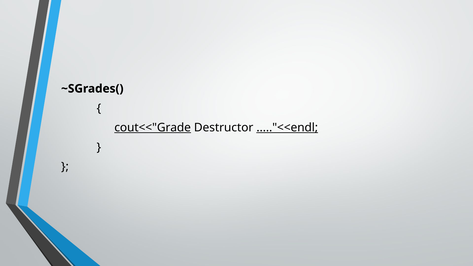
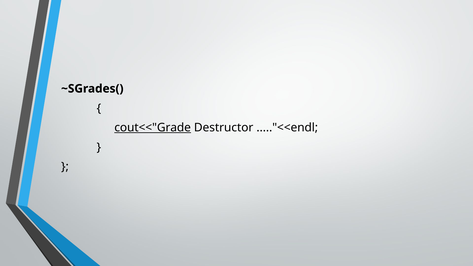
....."<<endl underline: present -> none
